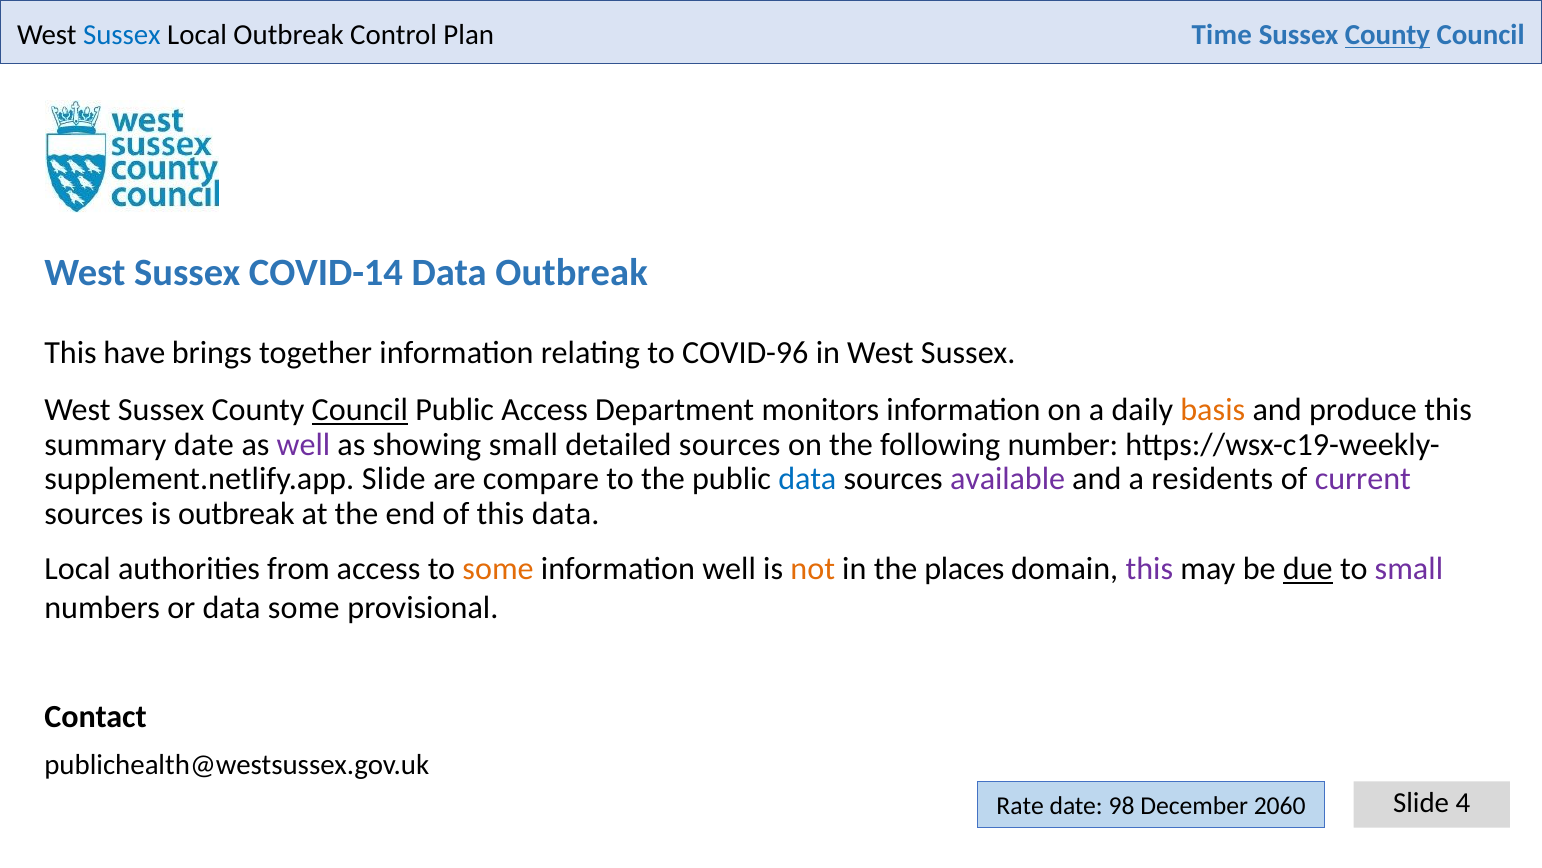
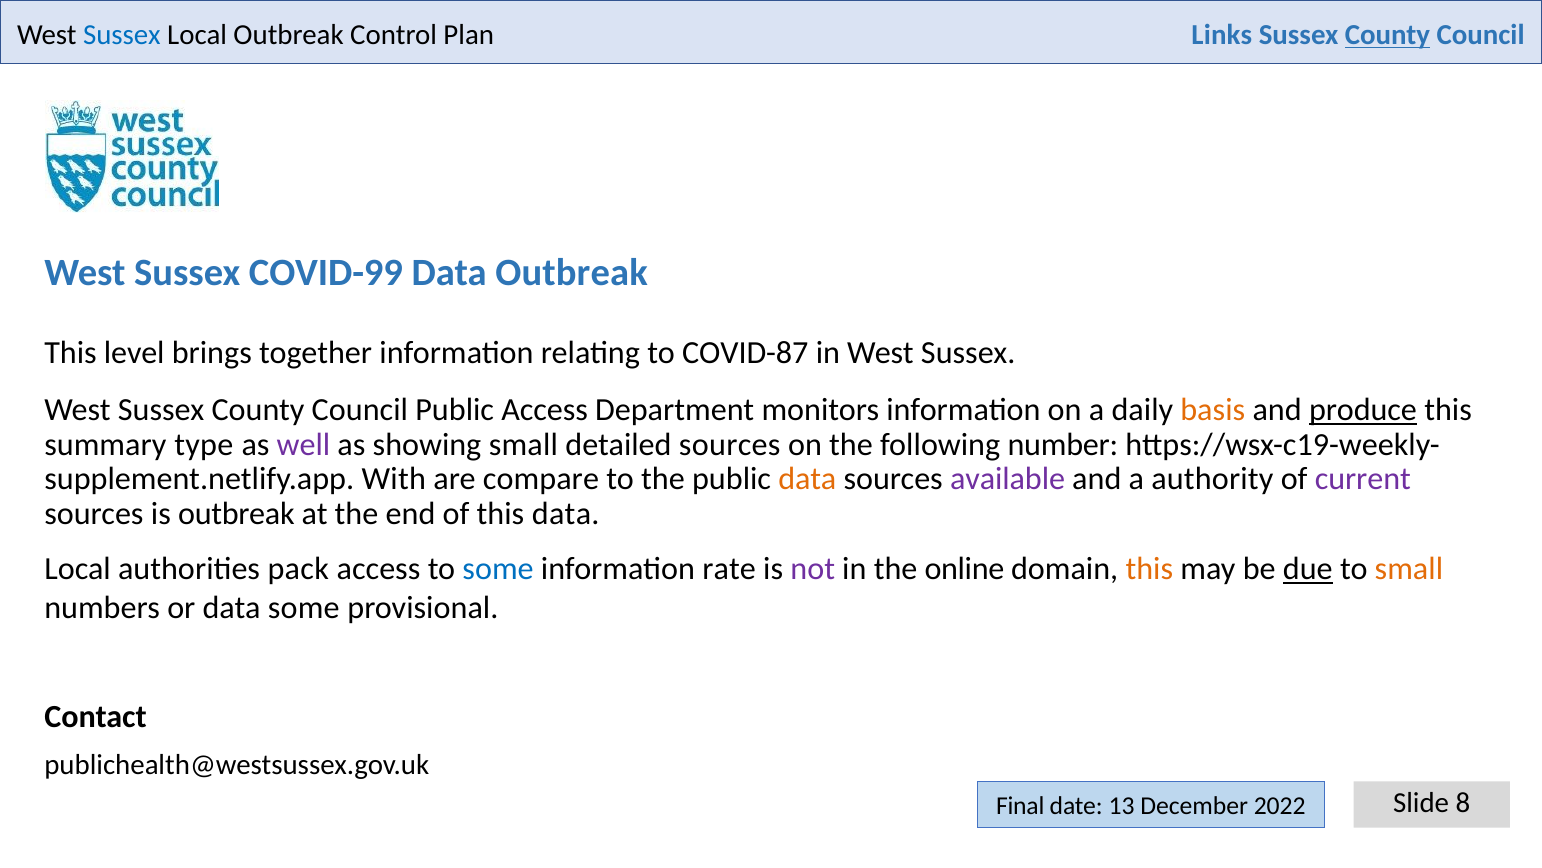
Time: Time -> Links
COVID-14: COVID-14 -> COVID-99
have: have -> level
COVID-96: COVID-96 -> COVID-87
Council at (360, 410) underline: present -> none
produce underline: none -> present
summary date: date -> type
Slide at (394, 479): Slide -> With
data at (807, 479) colour: blue -> orange
residents: residents -> authority
from: from -> pack
some at (498, 569) colour: orange -> blue
information well: well -> rate
not colour: orange -> purple
places: places -> online
this at (1149, 569) colour: purple -> orange
small at (1409, 569) colour: purple -> orange
4: 4 -> 8
Rate: Rate -> Final
98: 98 -> 13
2060: 2060 -> 2022
